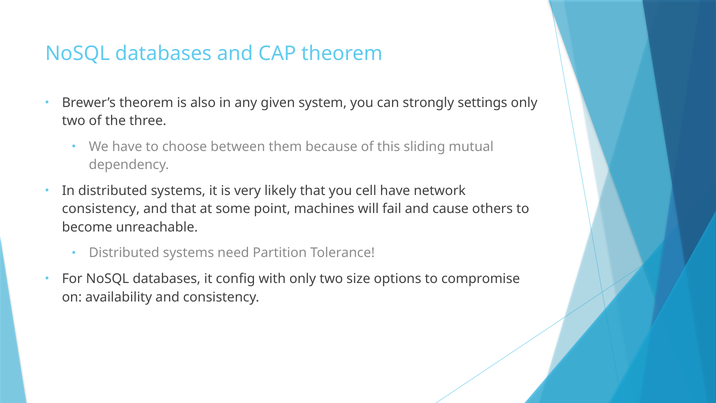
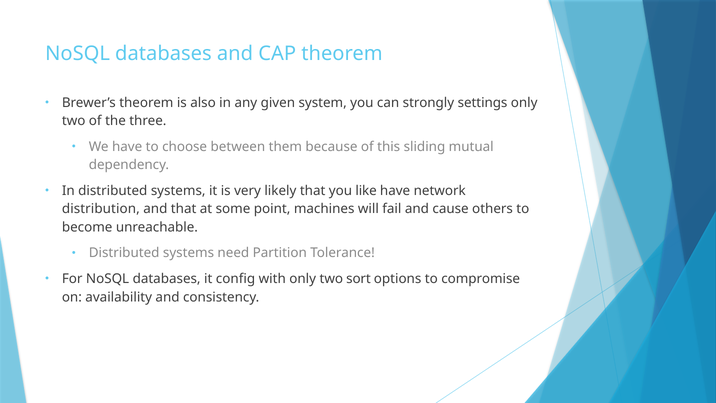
cell: cell -> like
consistency at (101, 209): consistency -> distribution
size: size -> sort
